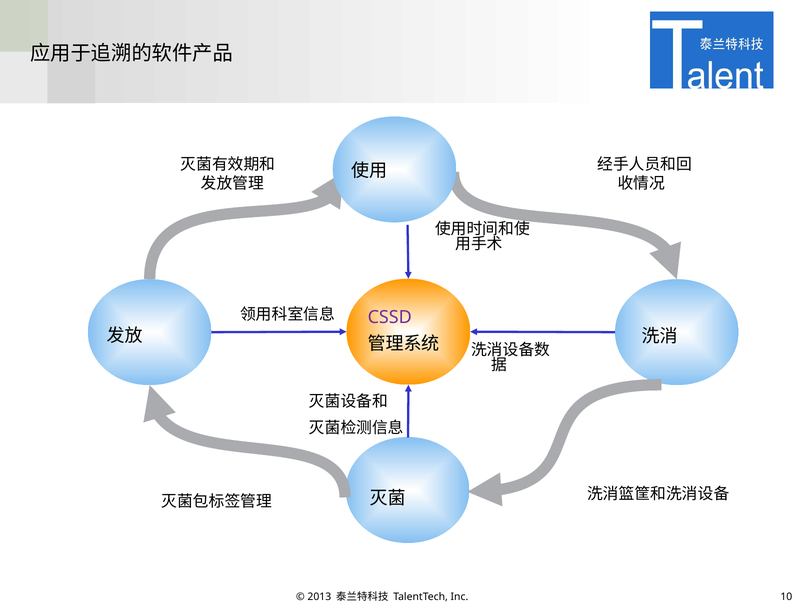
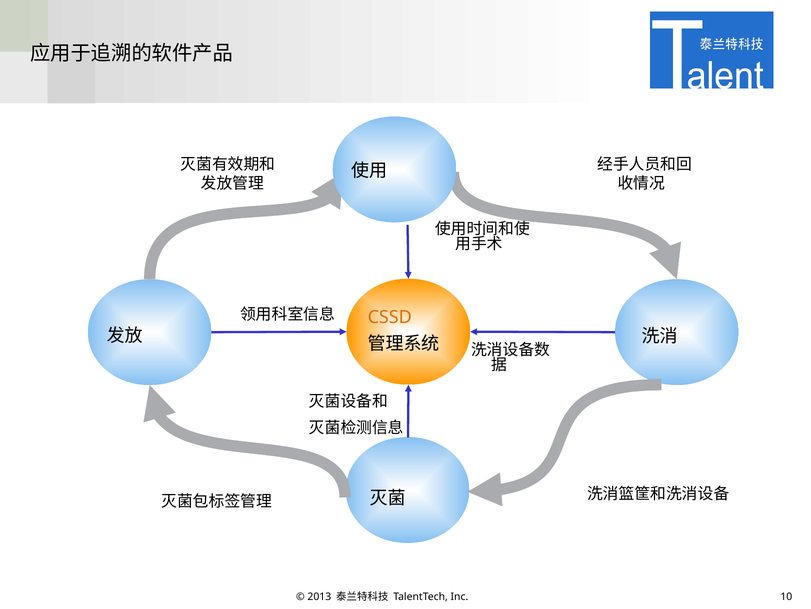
CSSD colour: purple -> orange
